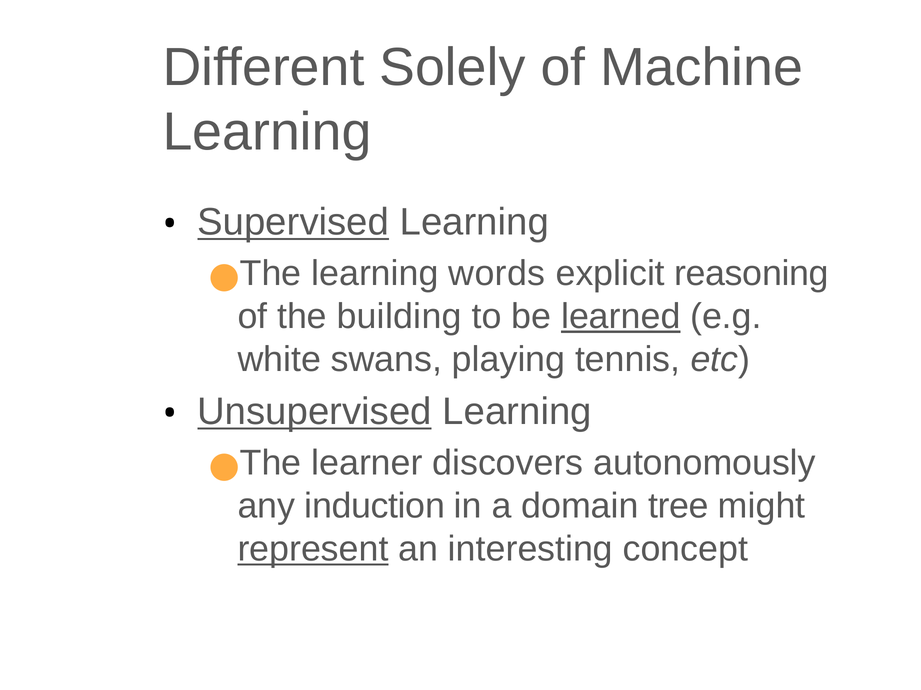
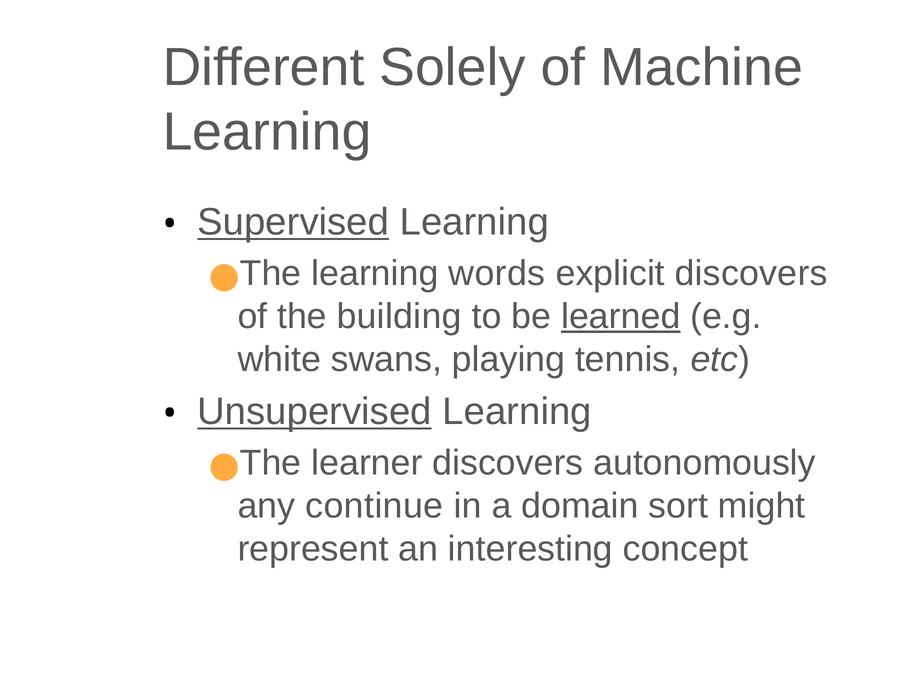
explicit reasoning: reasoning -> discovers
induction: induction -> continue
tree: tree -> sort
represent underline: present -> none
